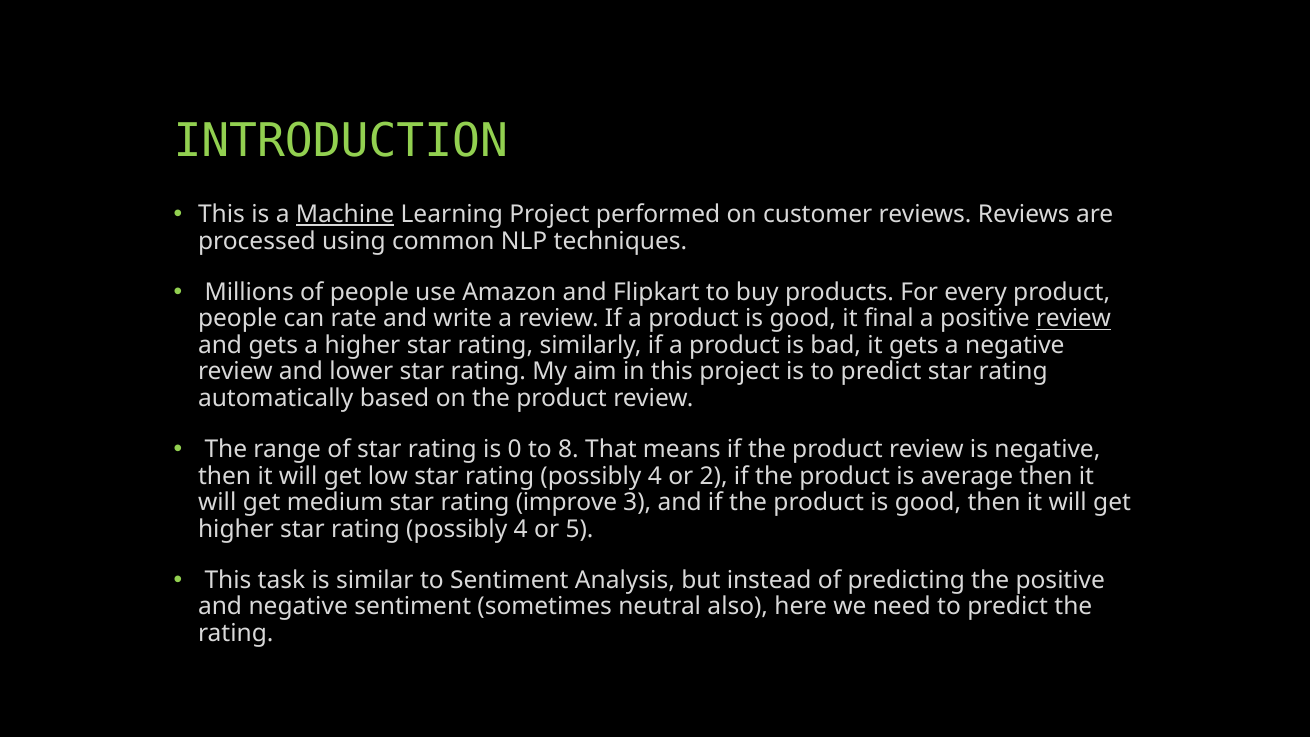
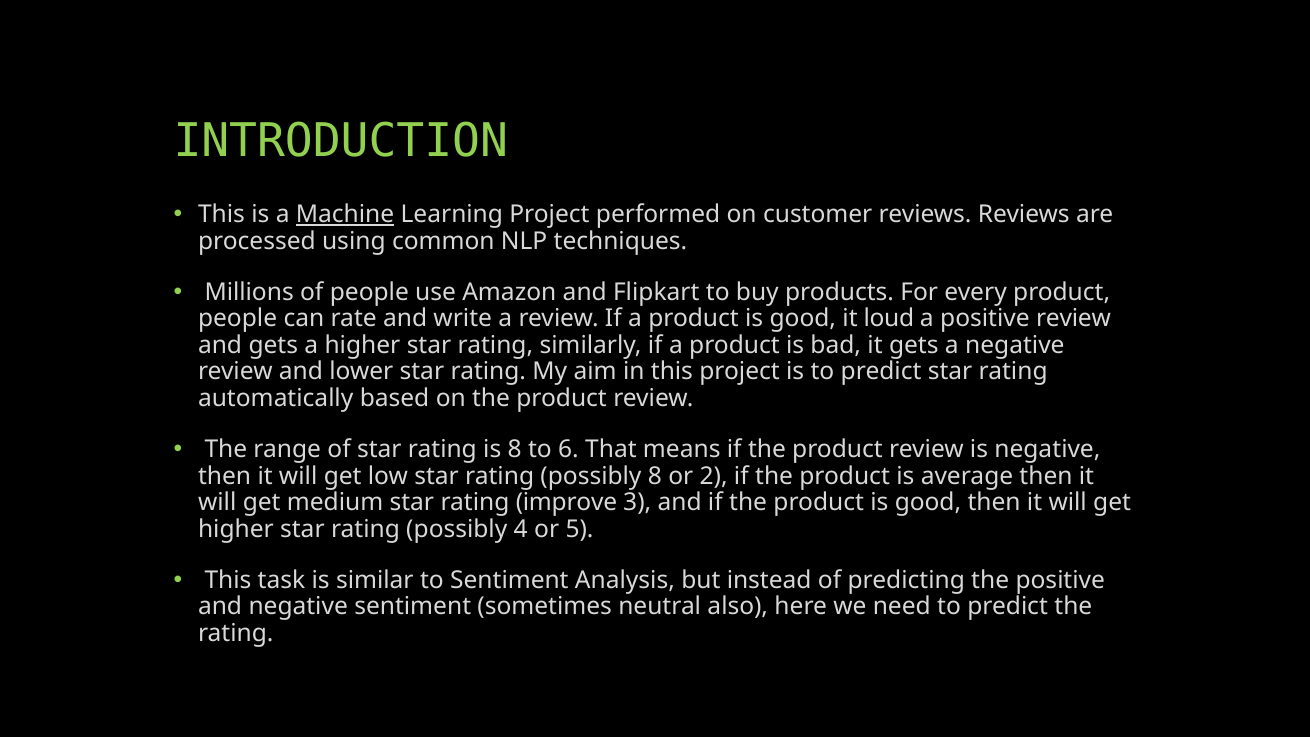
final: final -> loud
review at (1073, 319) underline: present -> none
is 0: 0 -> 8
8: 8 -> 6
4 at (655, 476): 4 -> 8
